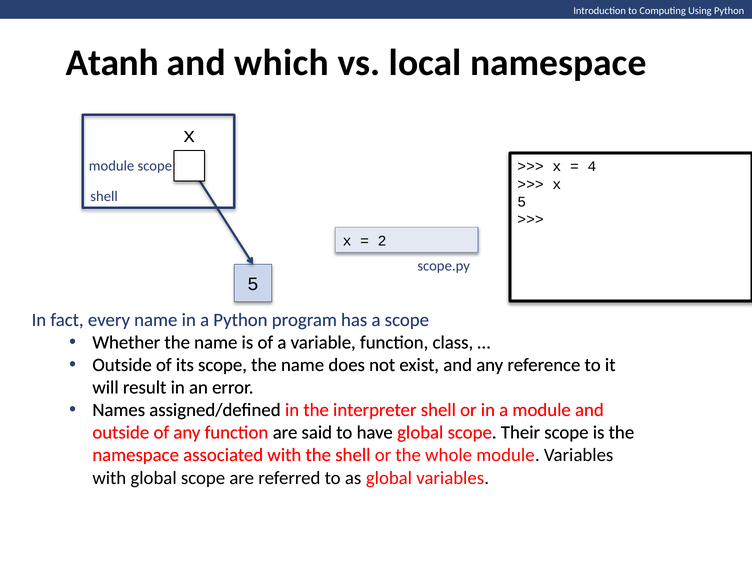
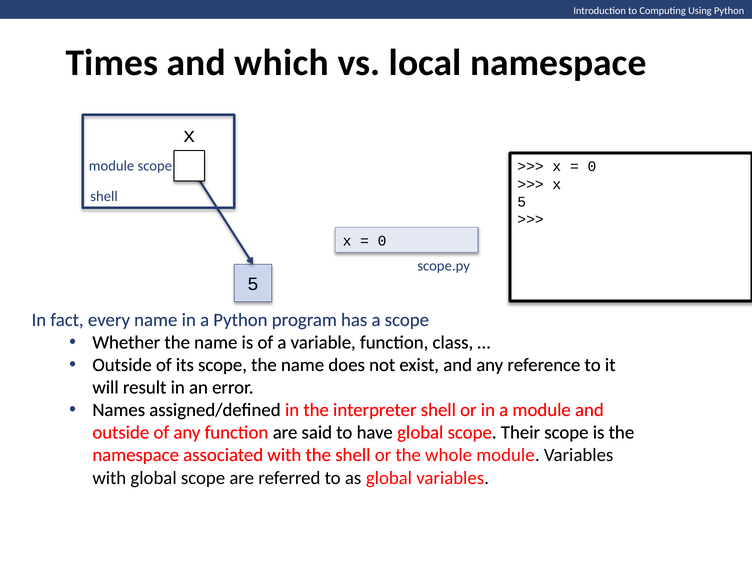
Atanh: Atanh -> Times
4 at (592, 167): 4 -> 0
2 at (382, 241): 2 -> 0
